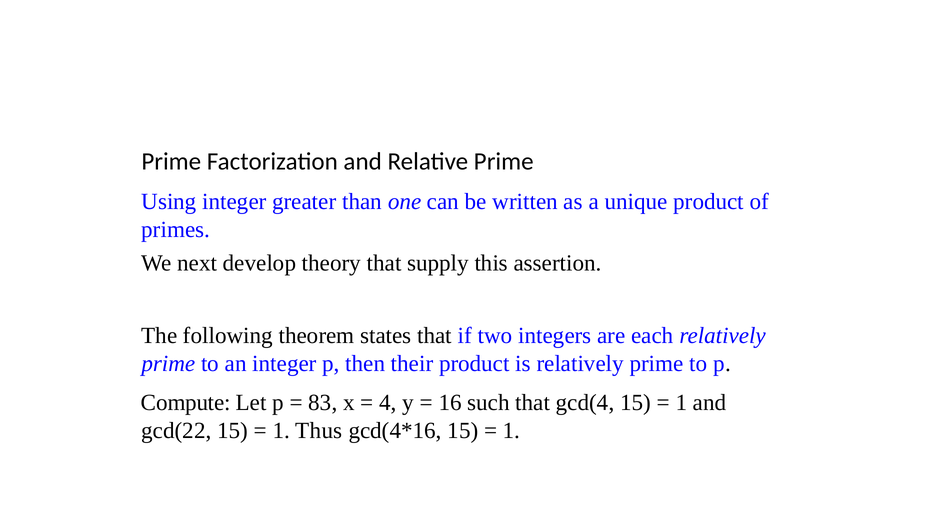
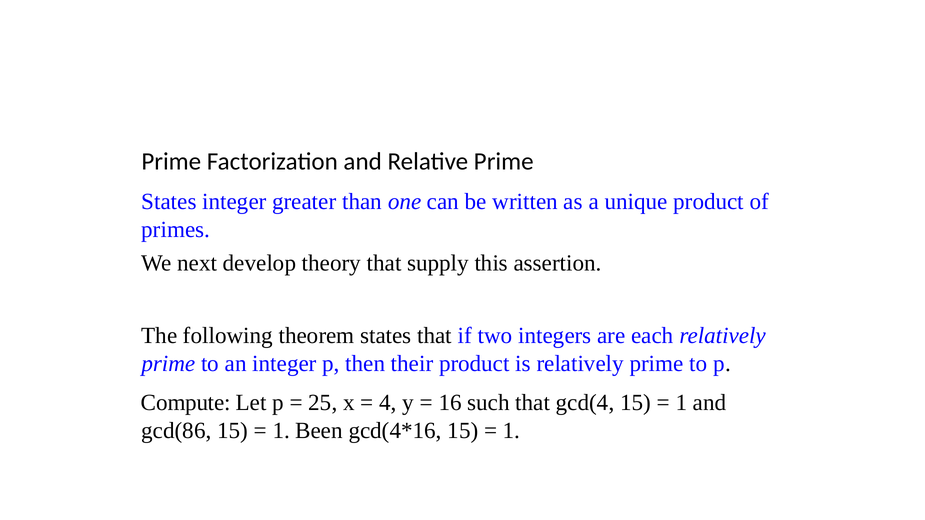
Using at (169, 202): Using -> States
83: 83 -> 25
gcd(22: gcd(22 -> gcd(86
Thus: Thus -> Been
